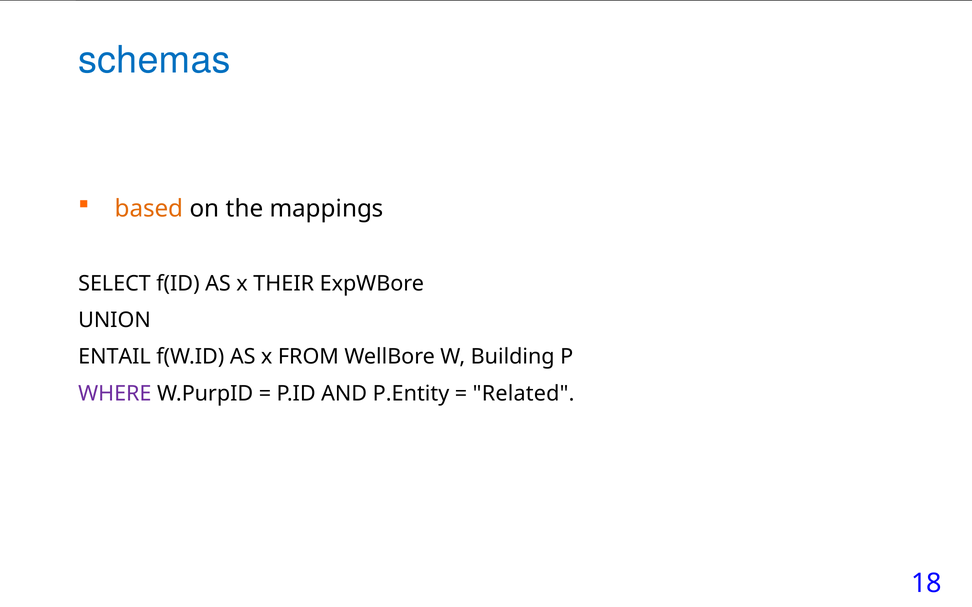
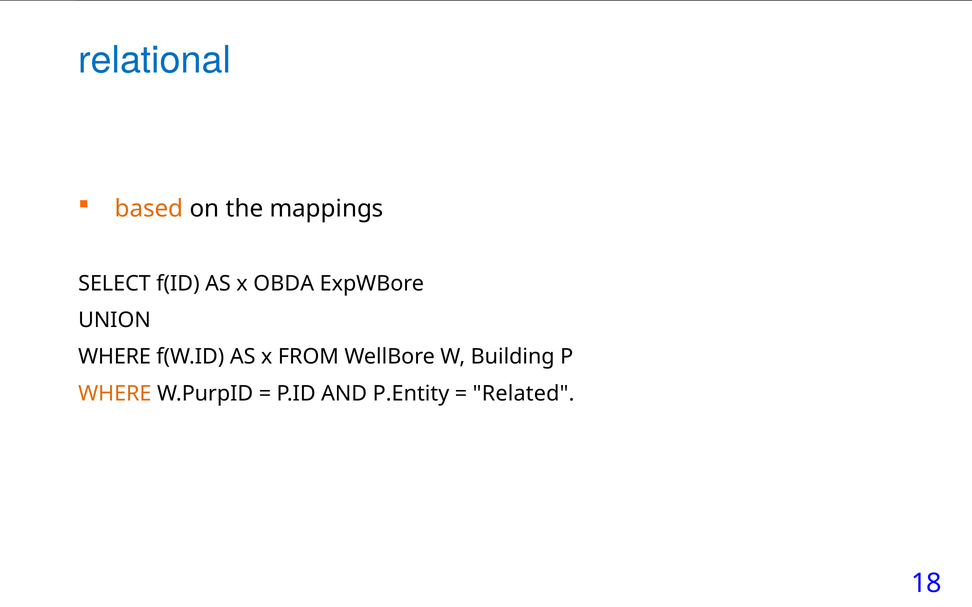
schemas: schemas -> relational
THEIR: THEIR -> OBDA
ENTAIL at (114, 357): ENTAIL -> WHERE
WHERE at (115, 394) colour: purple -> orange
